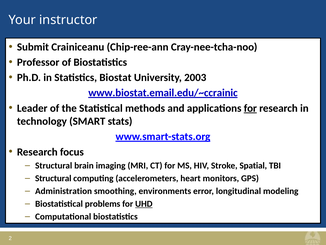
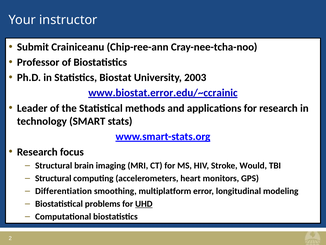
www.biostat.email.edu/~ccrainic: www.biostat.email.edu/~ccrainic -> www.biostat.error.edu/~ccrainic
for at (250, 108) underline: present -> none
Spatial: Spatial -> Would
Administration: Administration -> Differentiation
environments: environments -> multiplatform
